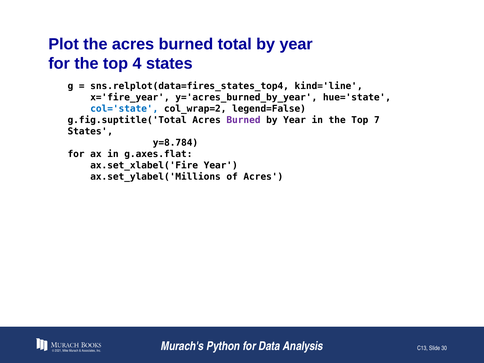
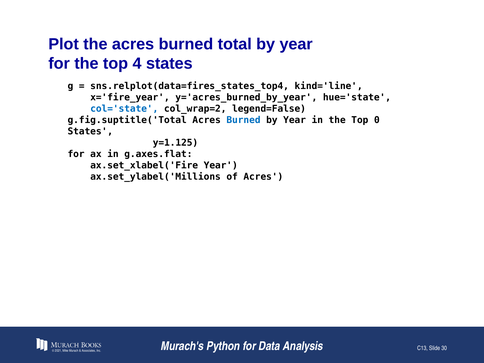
Burned at (243, 120) colour: purple -> blue
7: 7 -> 0
y=8.784: y=8.784 -> y=1.125
